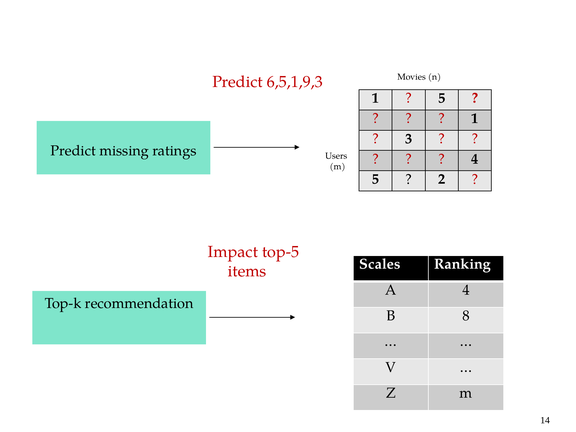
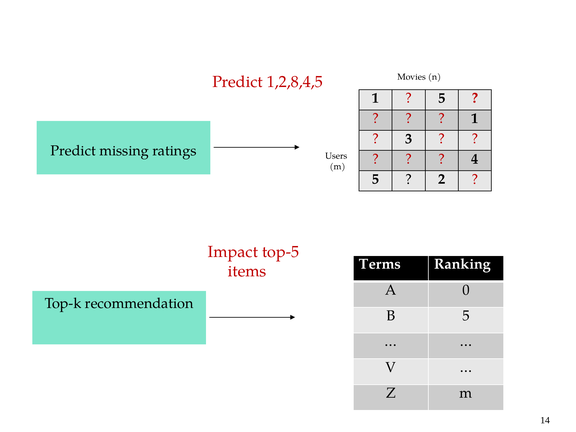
6,5,1,9,3: 6,5,1,9,3 -> 1,2,8,4,5
Scales: Scales -> Terms
A 4: 4 -> 0
B 8: 8 -> 5
